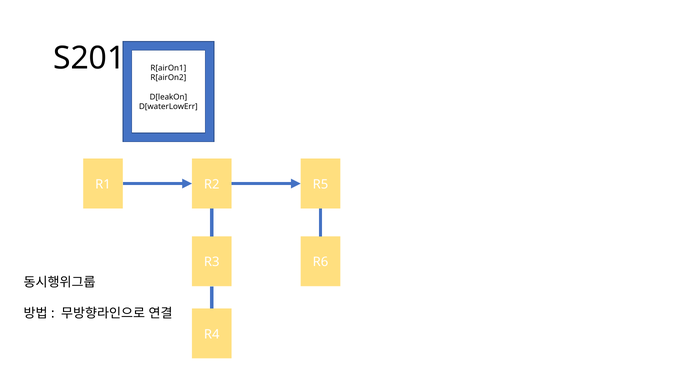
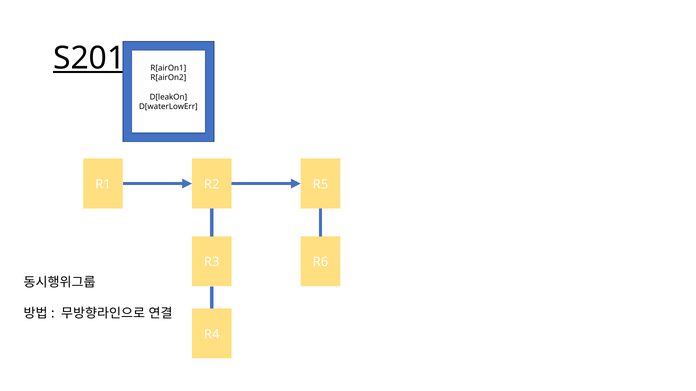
S201 underline: none -> present
